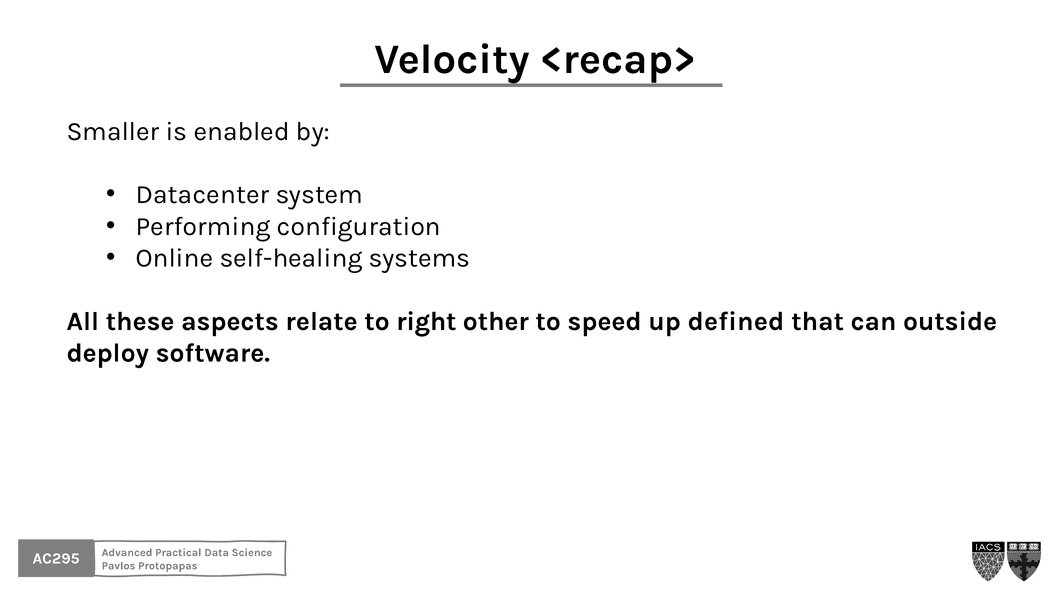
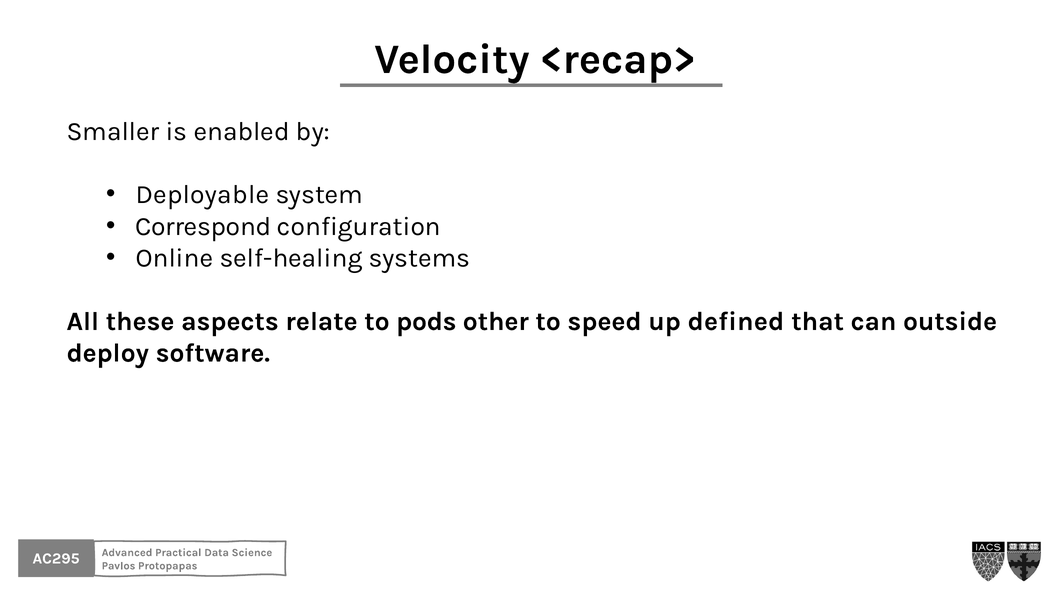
Datacenter: Datacenter -> Deployable
Performing: Performing -> Correspond
right: right -> pods
